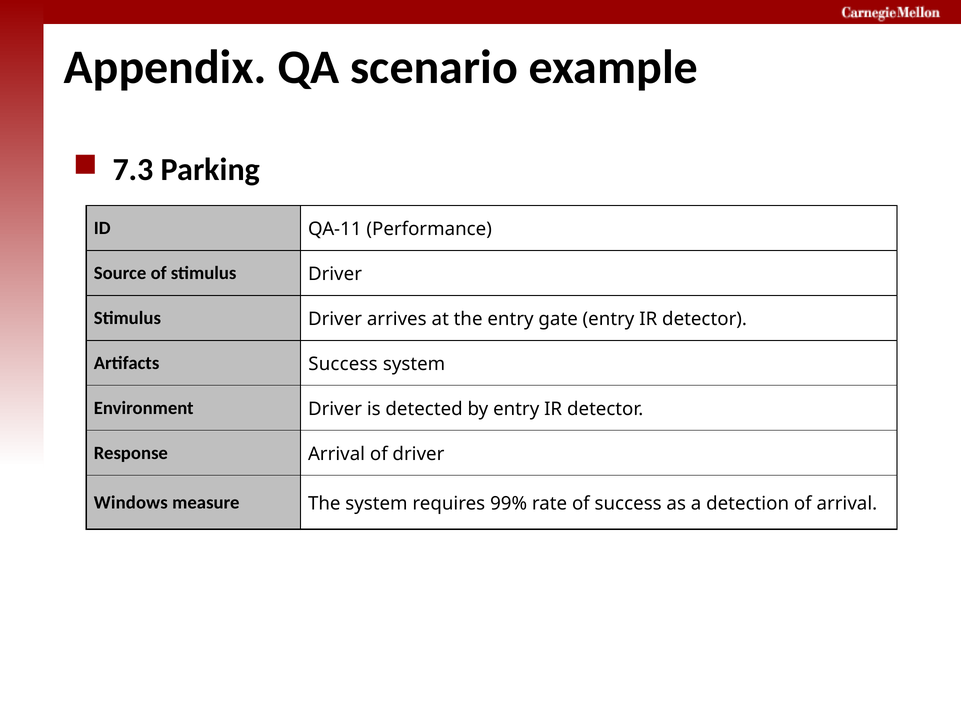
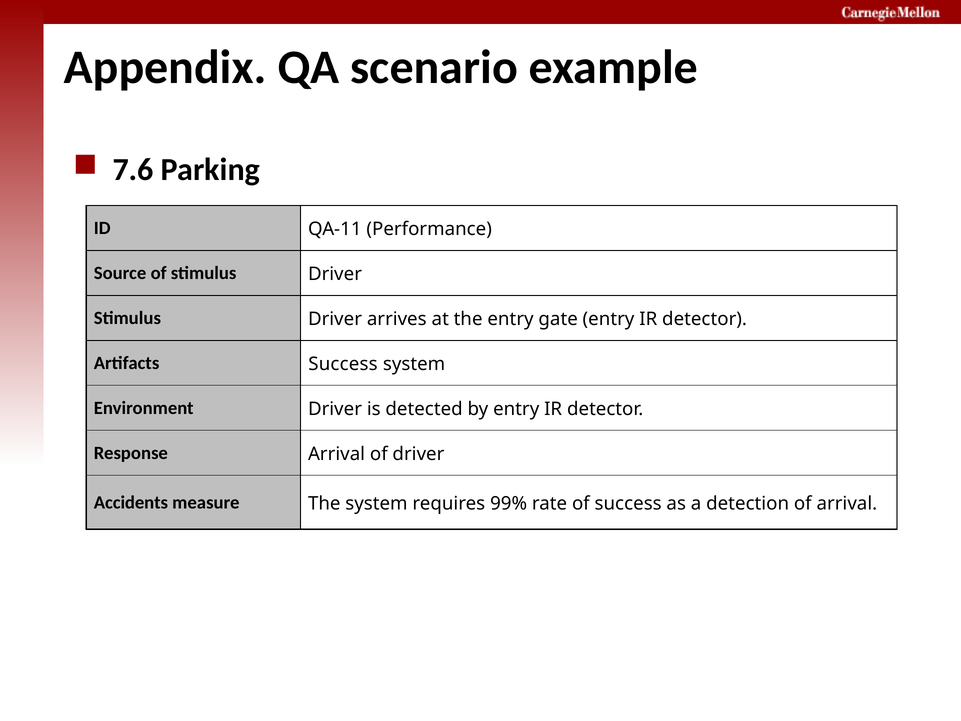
7.3: 7.3 -> 7.6
Windows: Windows -> Accidents
